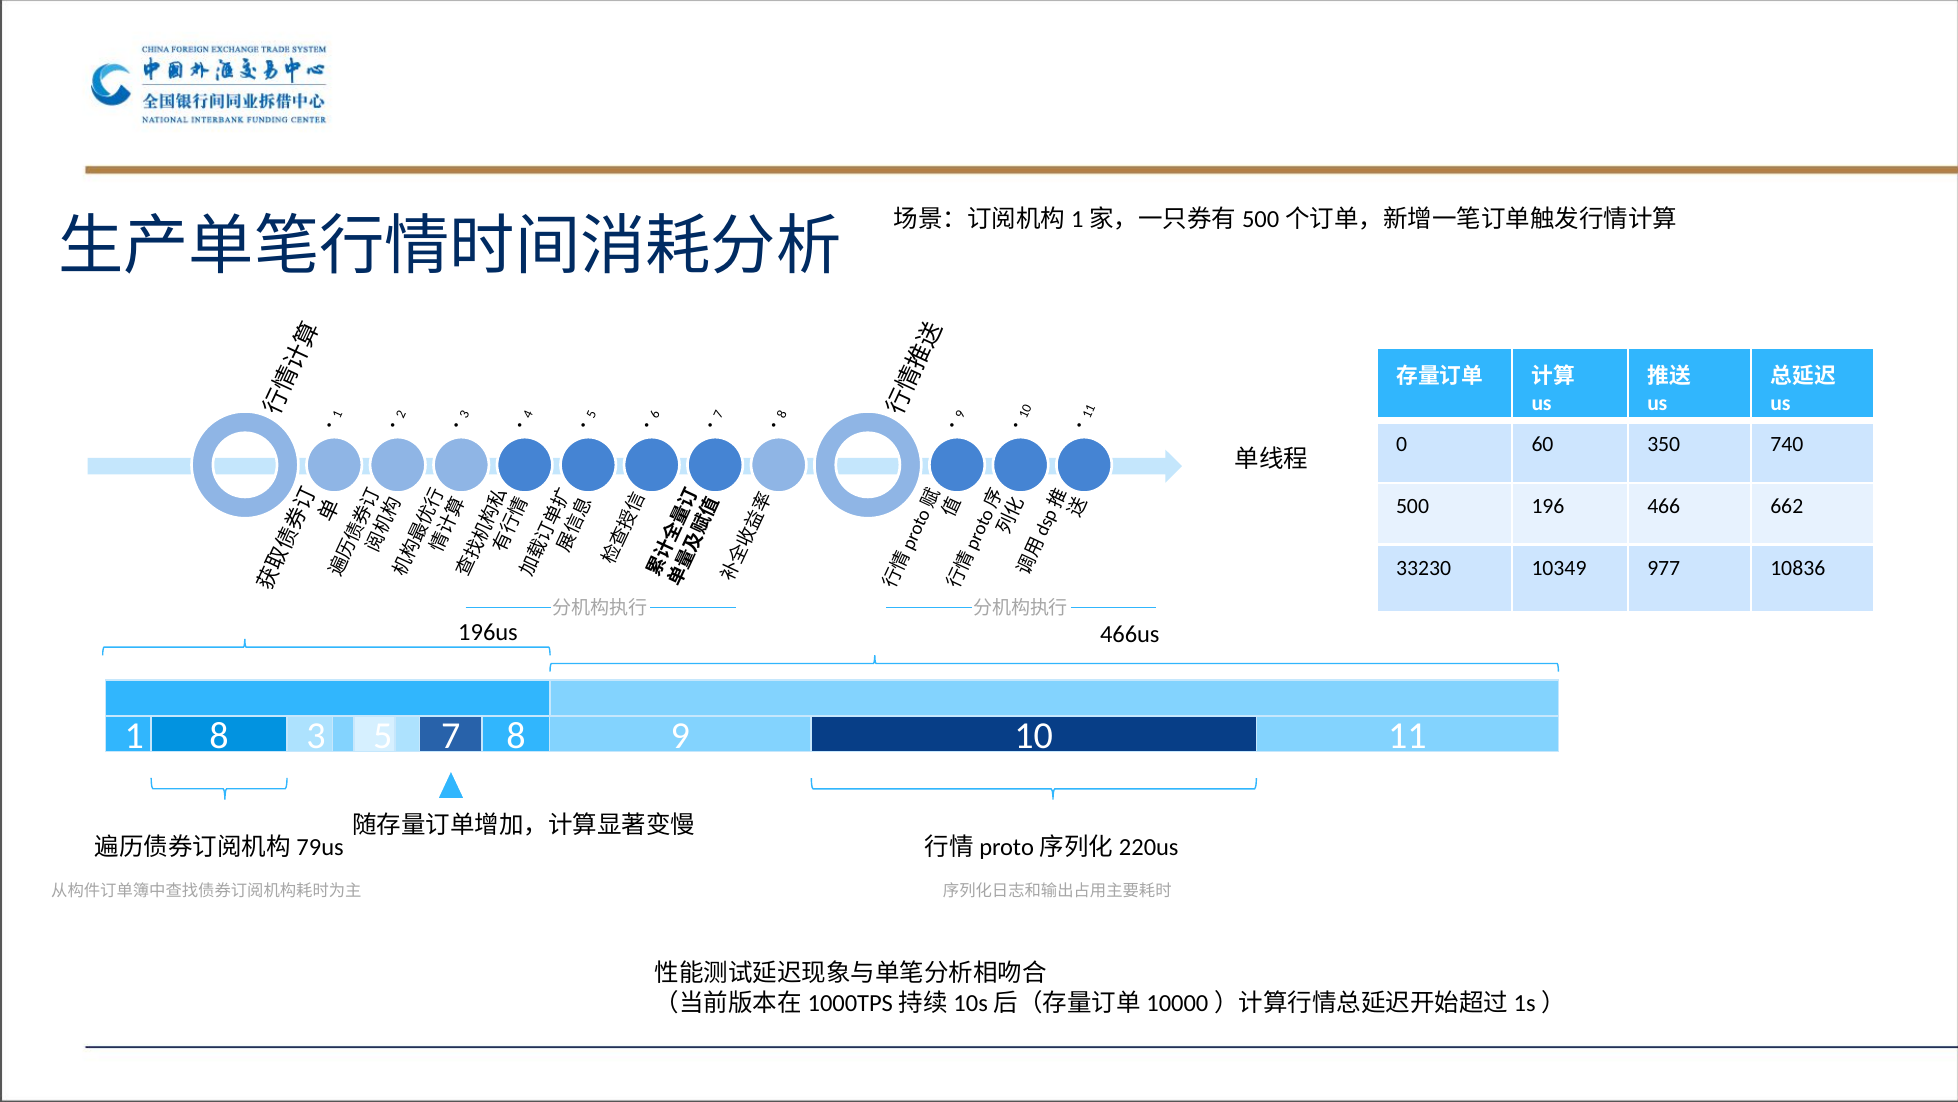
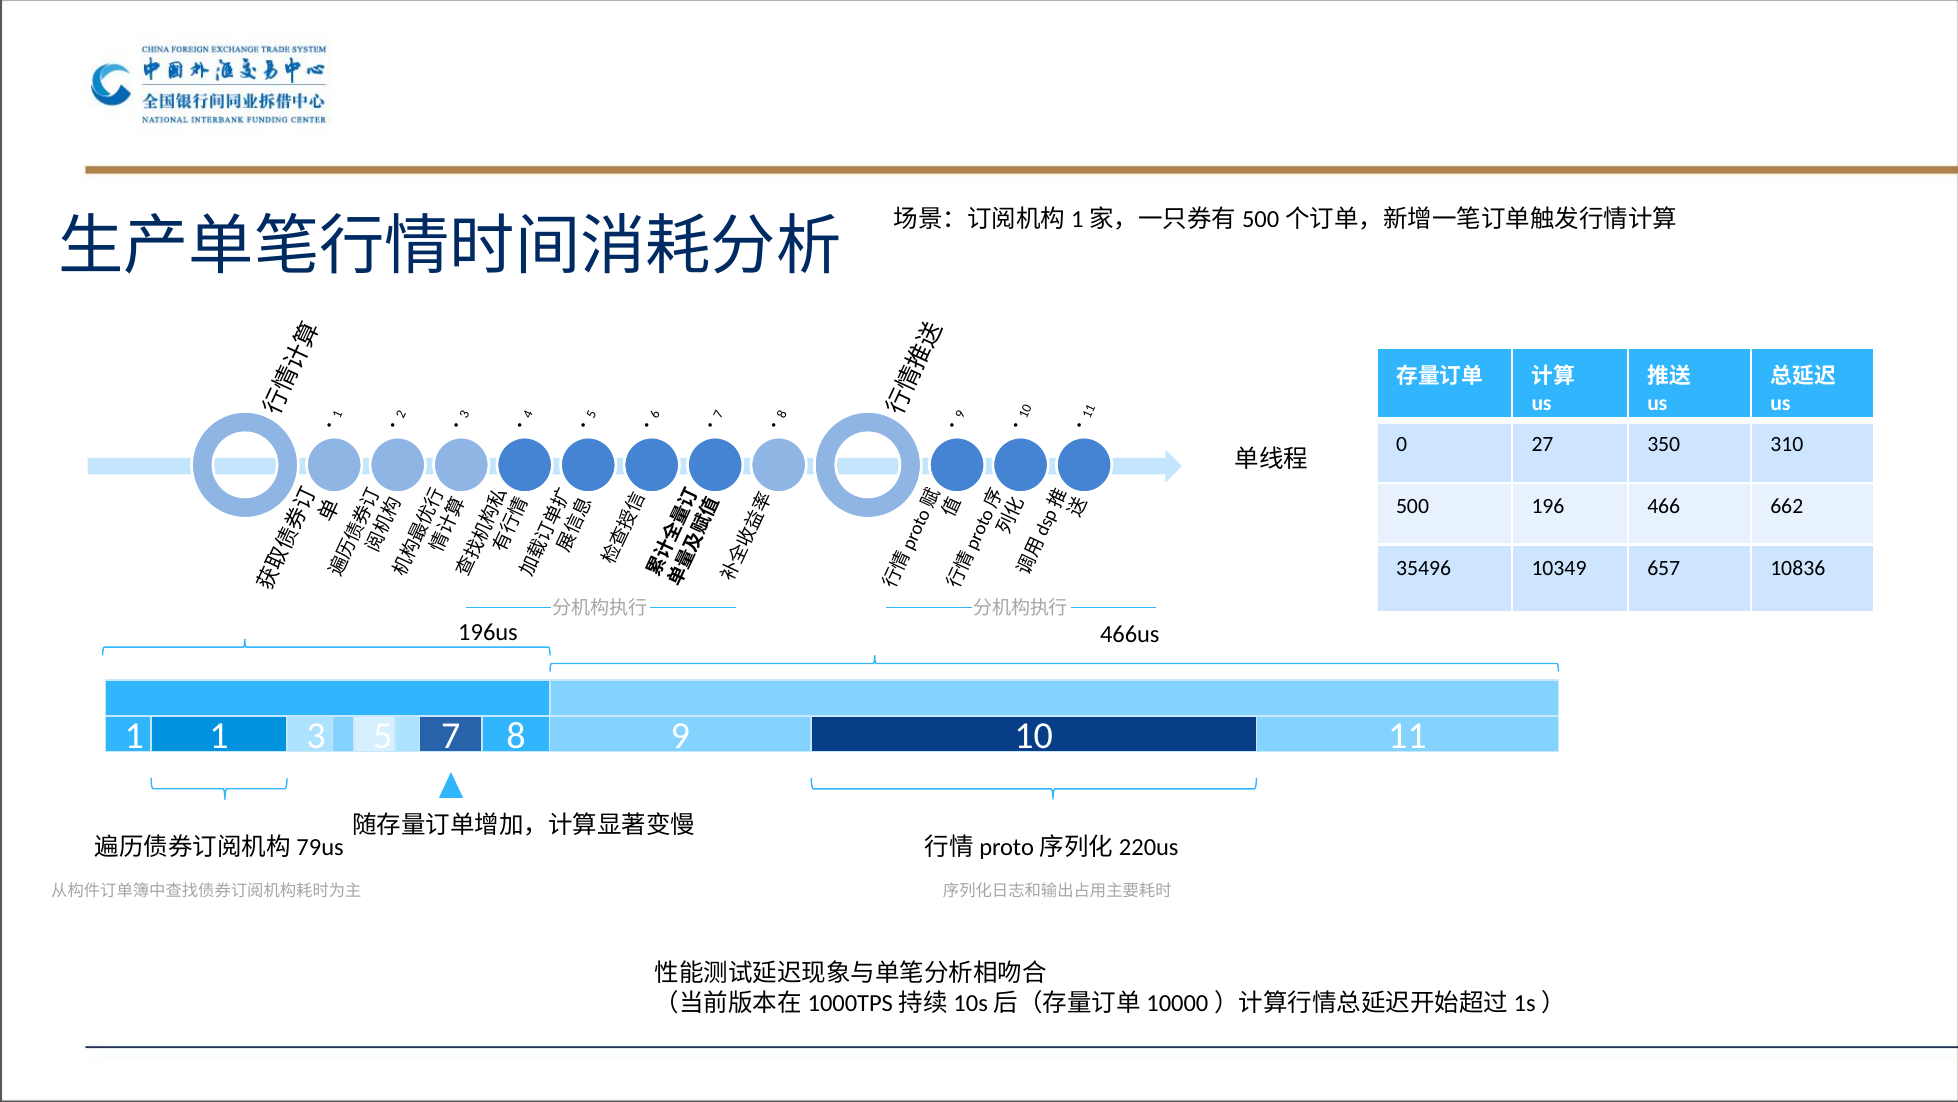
60: 60 -> 27
740: 740 -> 310
33230: 33230 -> 35496
977: 977 -> 657
8 at (219, 736): 8 -> 1
